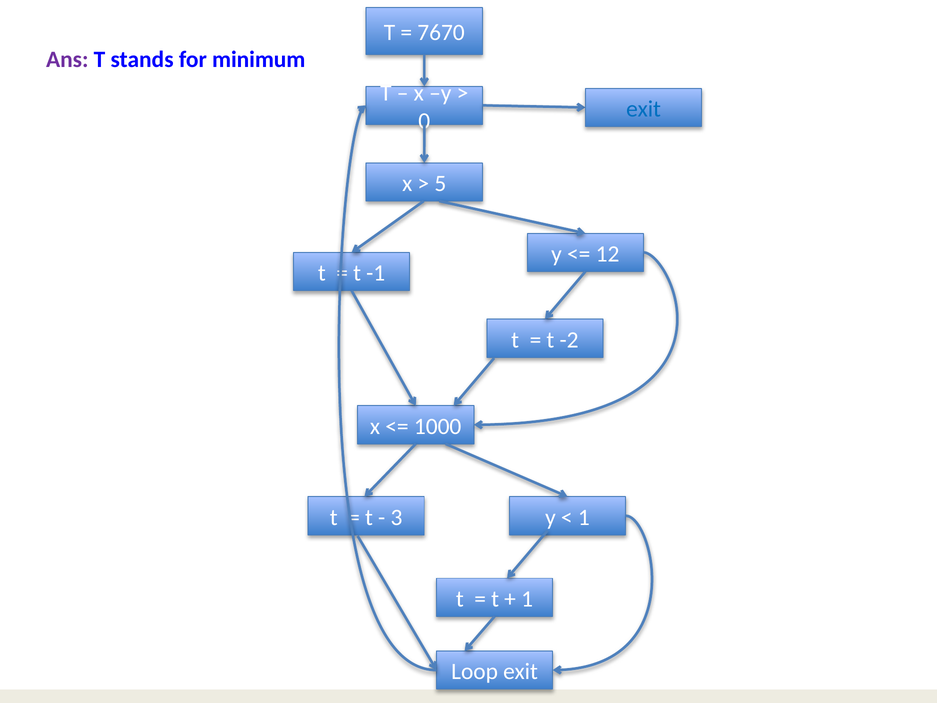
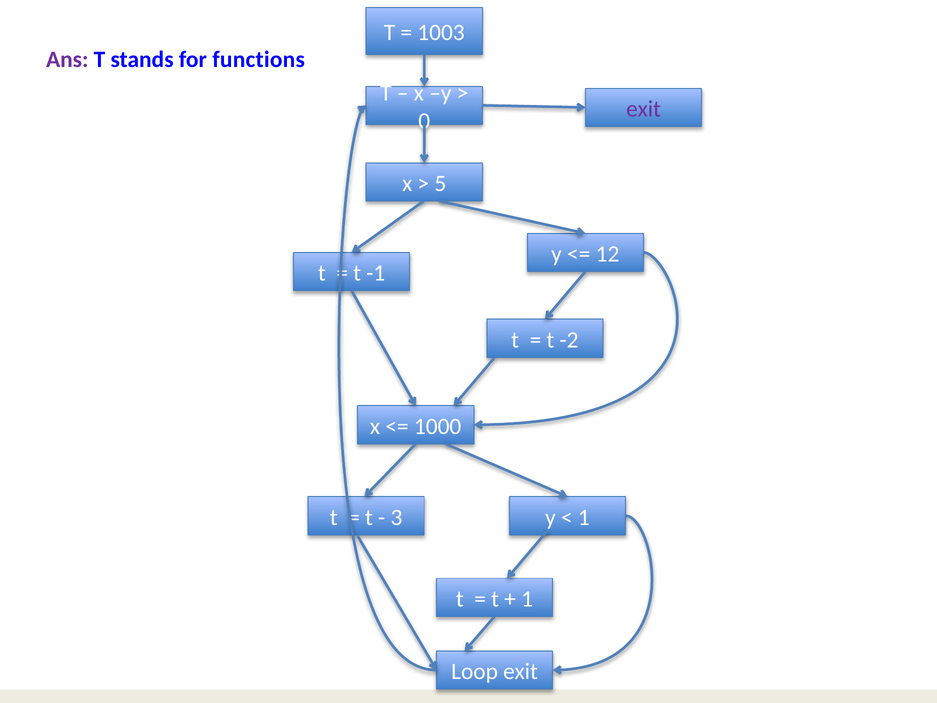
7670: 7670 -> 1003
minimum: minimum -> functions
exit at (644, 109) colour: blue -> purple
